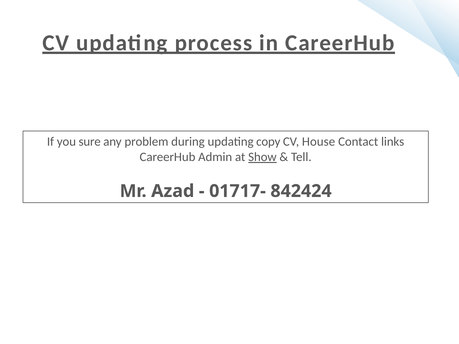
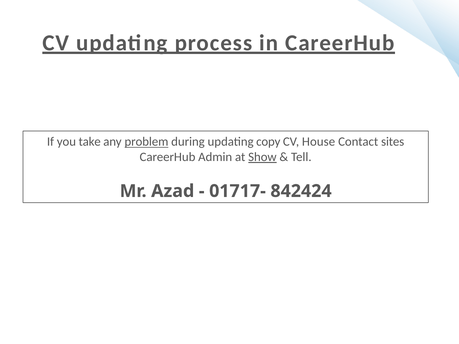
sure: sure -> take
problem underline: none -> present
links: links -> sites
